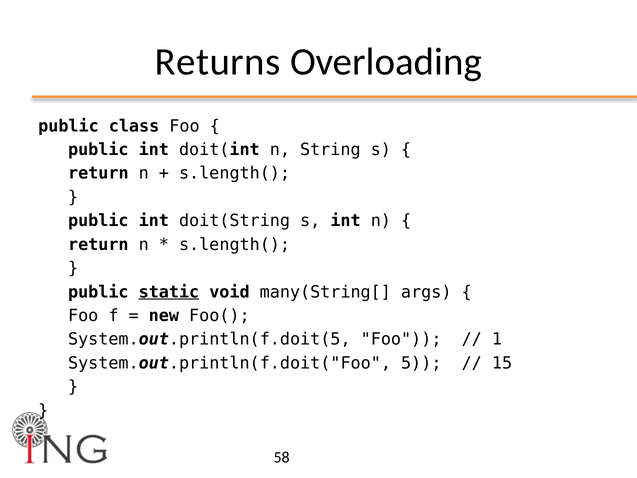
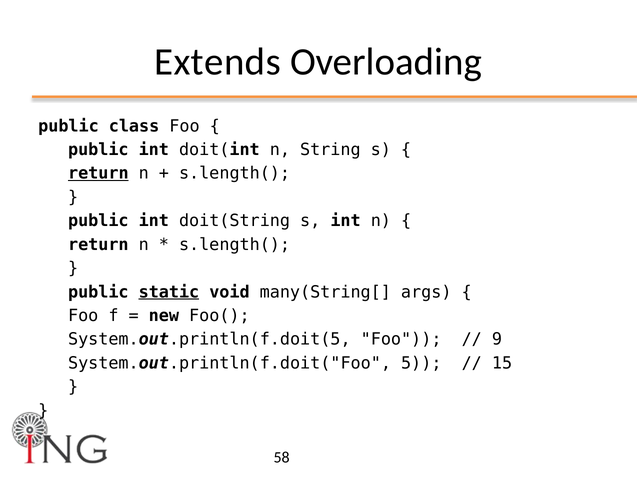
Returns: Returns -> Extends
return at (98, 173) underline: none -> present
1: 1 -> 9
